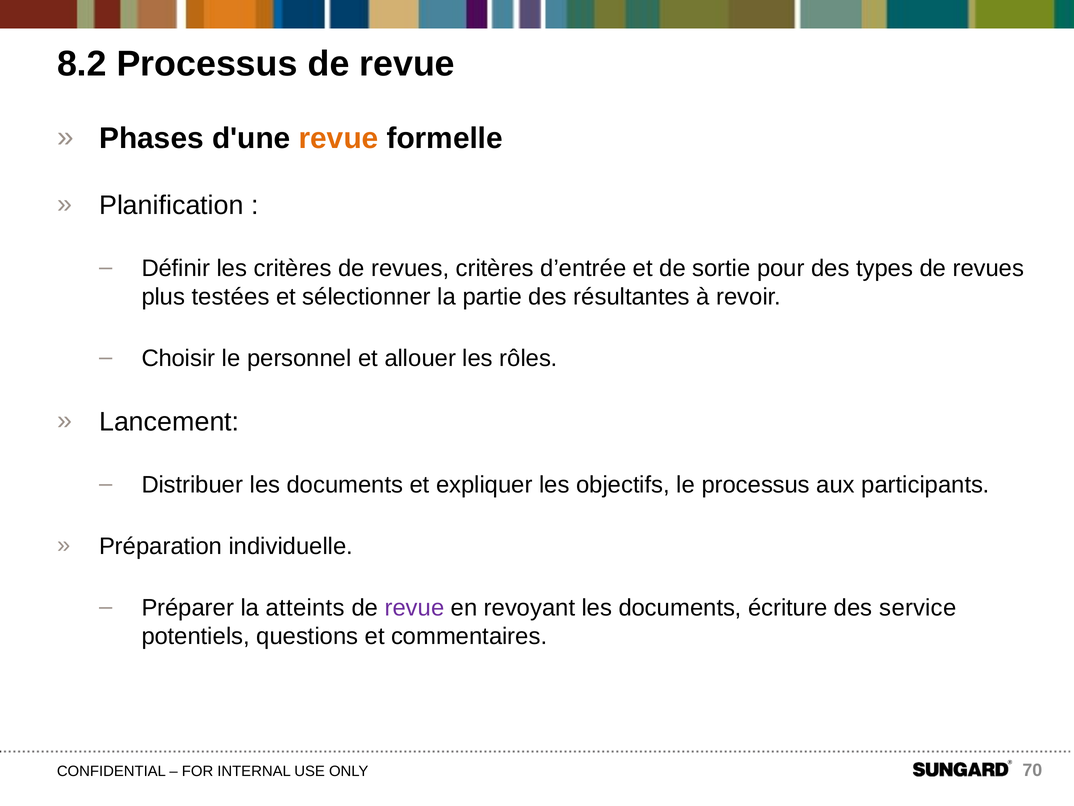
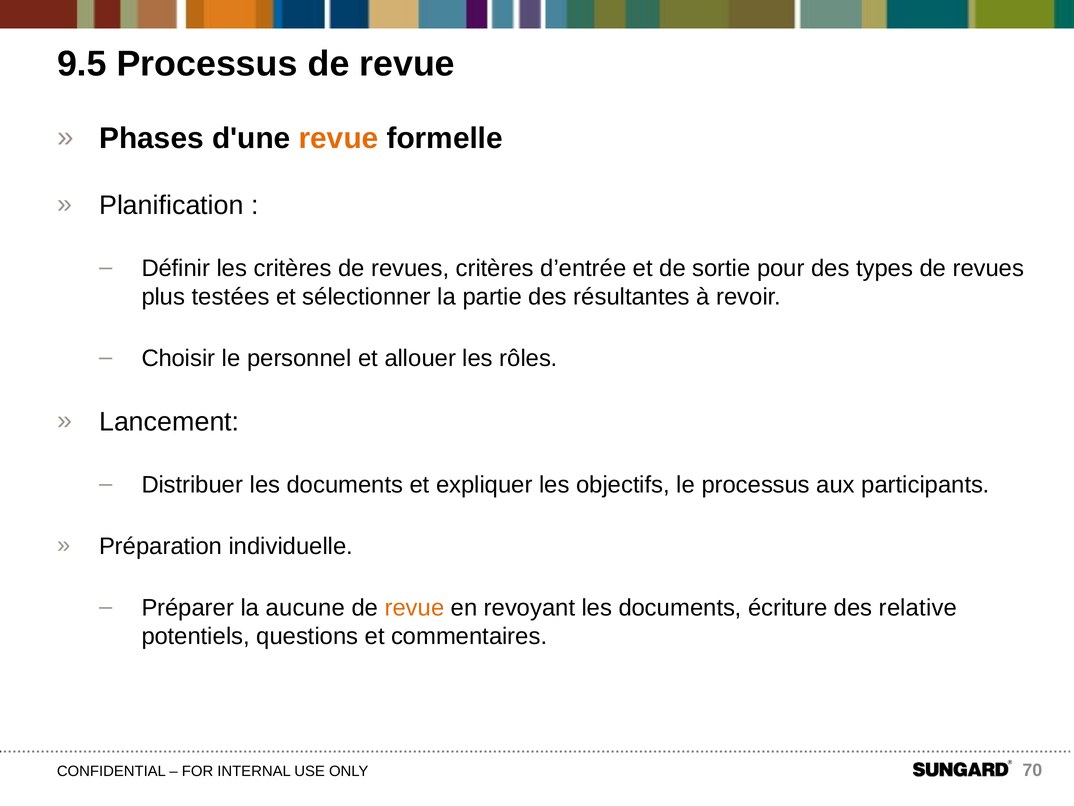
8.2: 8.2 -> 9.5
atteints: atteints -> aucune
revue at (414, 607) colour: purple -> orange
service: service -> relative
